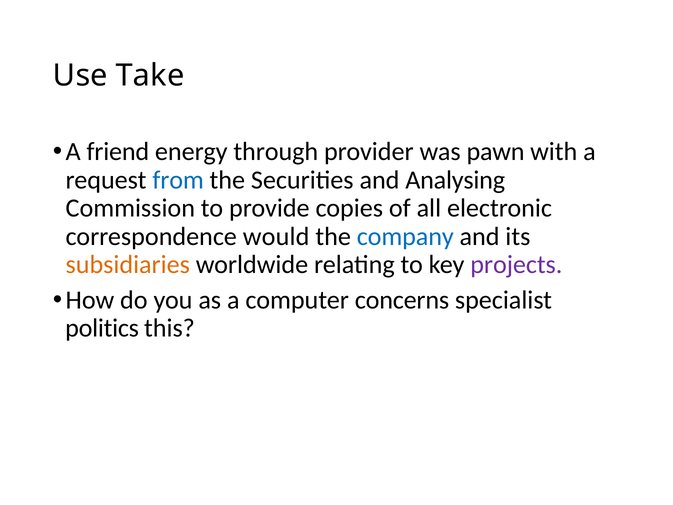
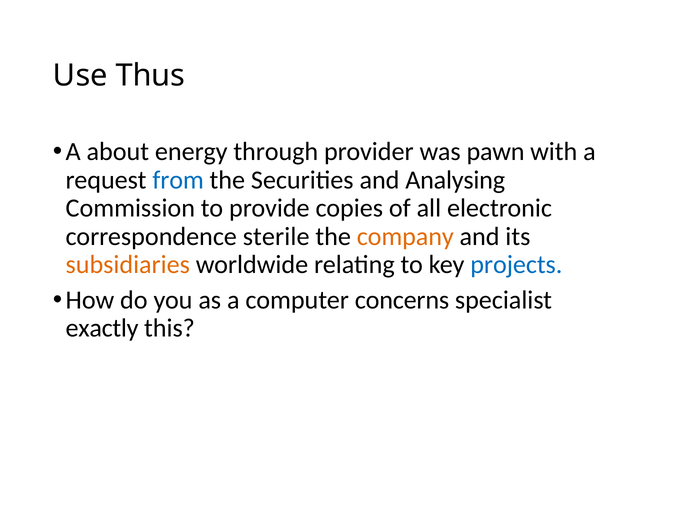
Take: Take -> Thus
friend: friend -> about
would: would -> sterile
company colour: blue -> orange
projects colour: purple -> blue
politics: politics -> exactly
